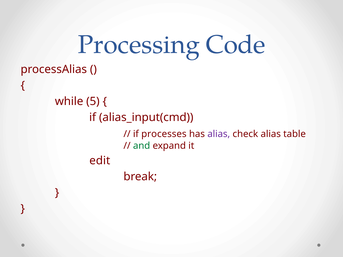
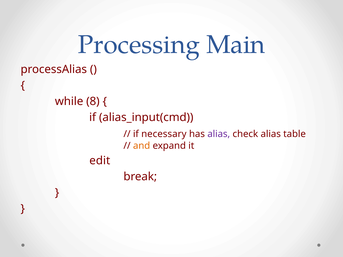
Code: Code -> Main
5: 5 -> 8
processes: processes -> necessary
and colour: green -> orange
